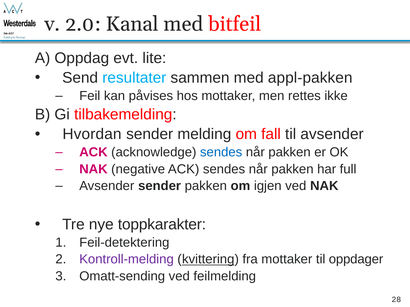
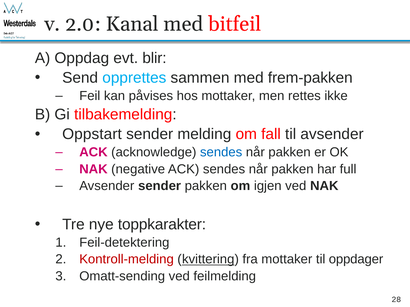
lite: lite -> blir
resultater: resultater -> opprettes
appl-pakken: appl-pakken -> frem-pakken
Hvordan: Hvordan -> Oppstart
Kontroll-melding colour: purple -> red
